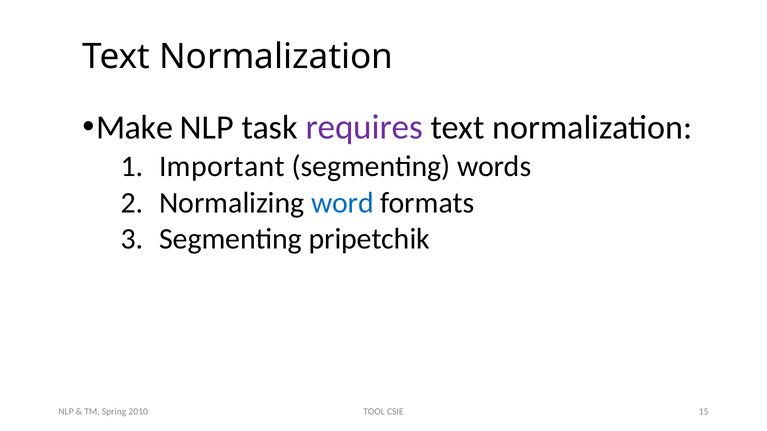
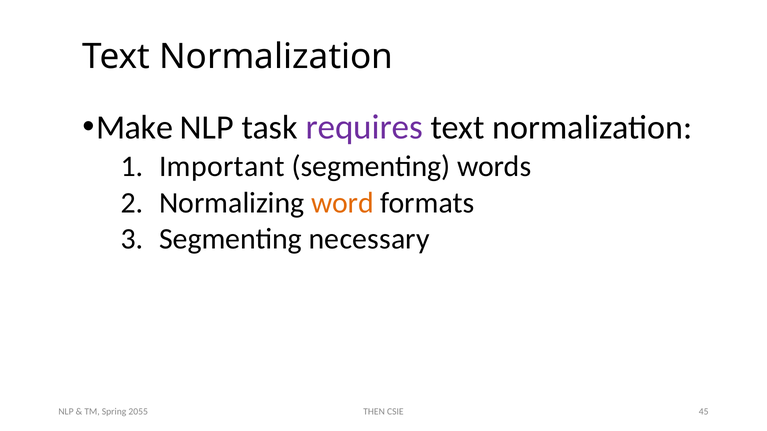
word colour: blue -> orange
pripetchik: pripetchik -> necessary
TOOL: TOOL -> THEN
15: 15 -> 45
2010: 2010 -> 2055
